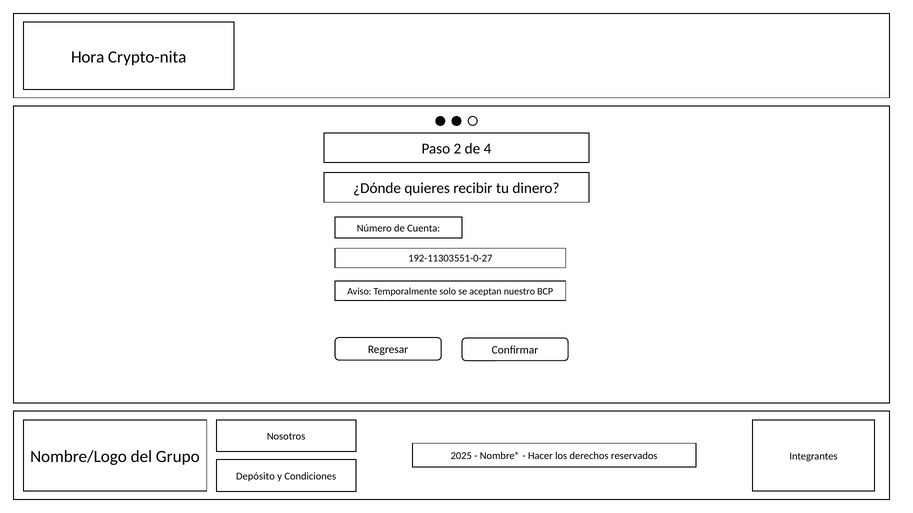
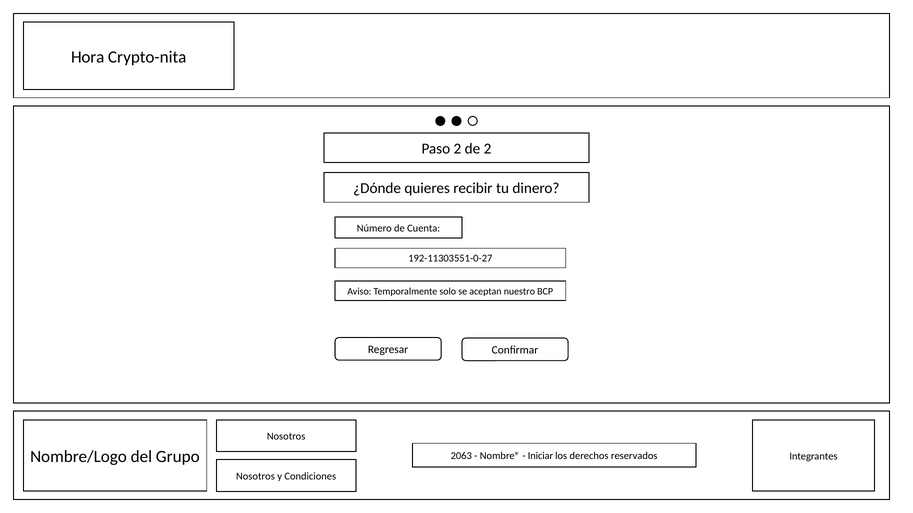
de 4: 4 -> 2
2025: 2025 -> 2063
Hacer: Hacer -> Iniciar
Depósito at (255, 477): Depósito -> Nosotros
